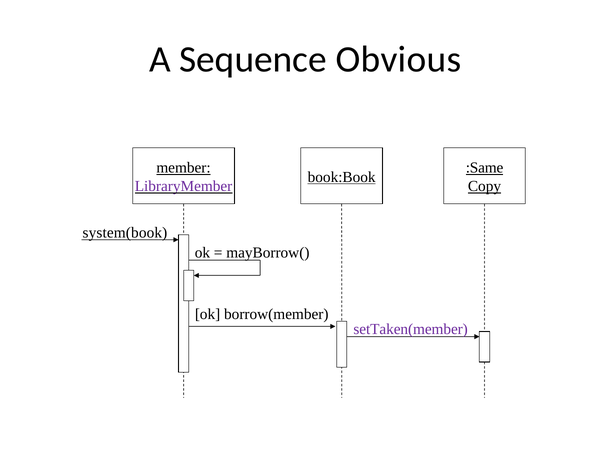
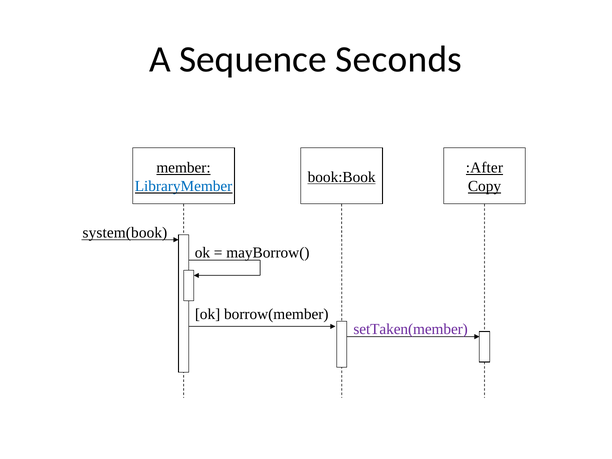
Obvious: Obvious -> Seconds
:Same: :Same -> :After
LibraryMember colour: purple -> blue
